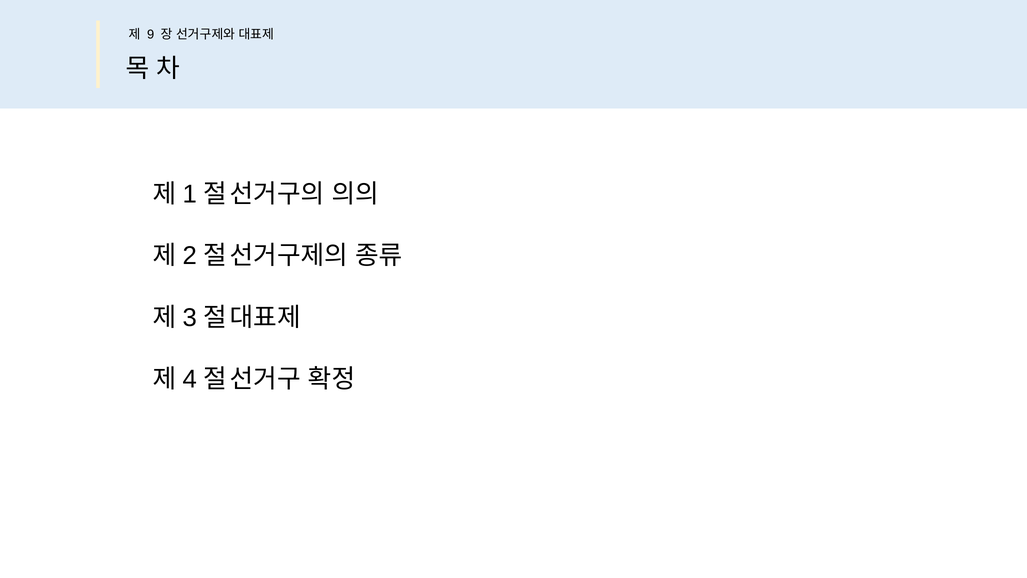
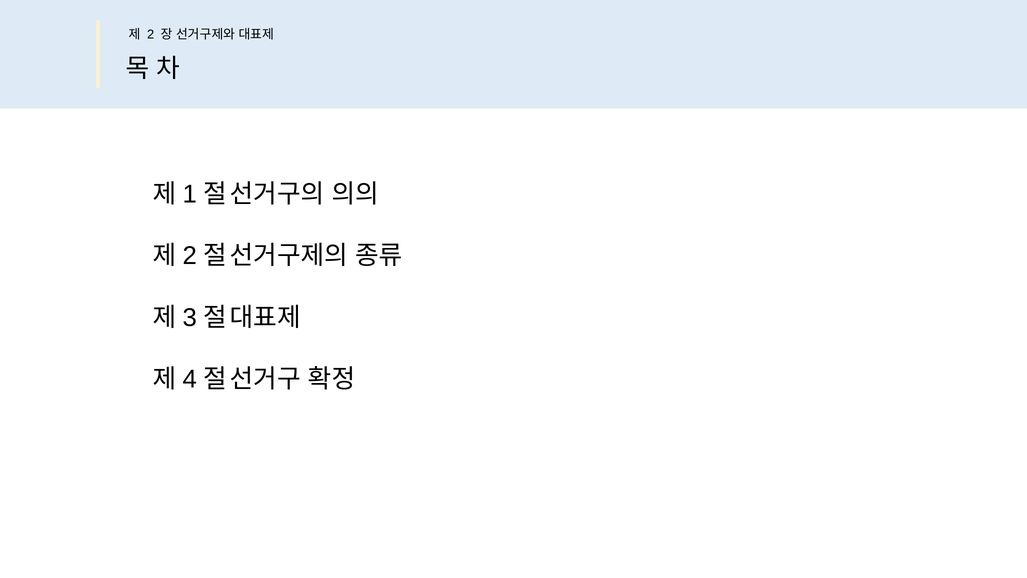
9: 9 -> 2
